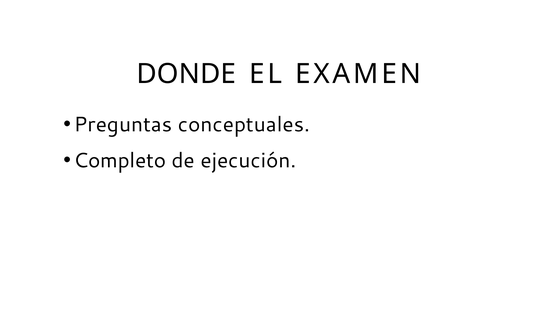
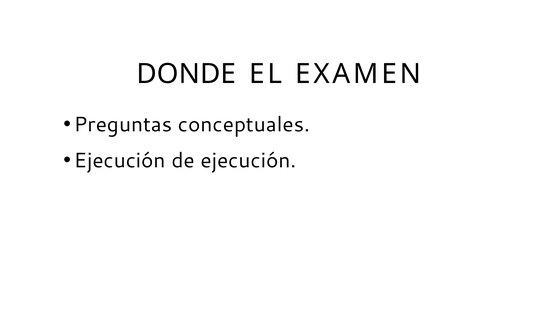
Completo at (120, 161): Completo -> Ejecución
